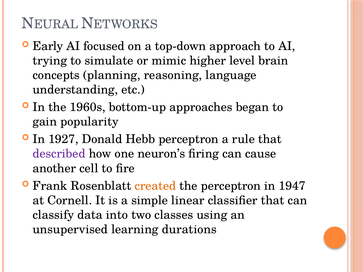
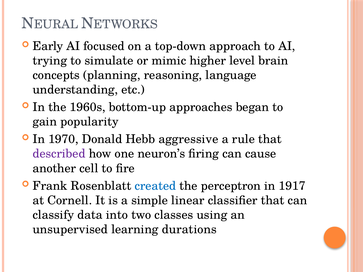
1927: 1927 -> 1970
Hebb perceptron: perceptron -> aggressive
created colour: orange -> blue
1947: 1947 -> 1917
